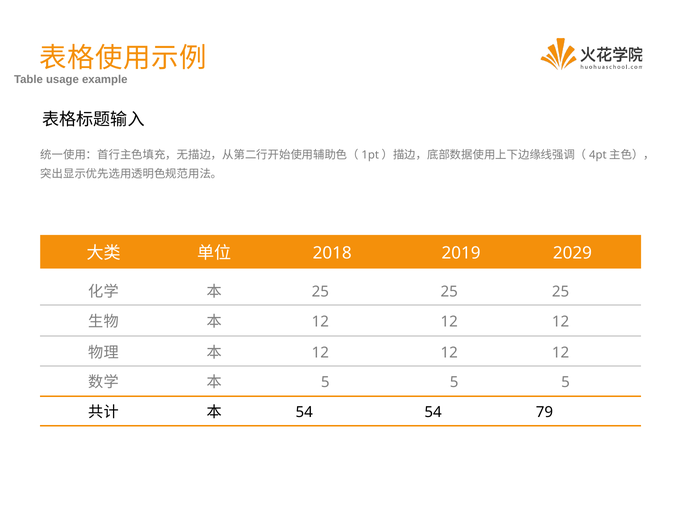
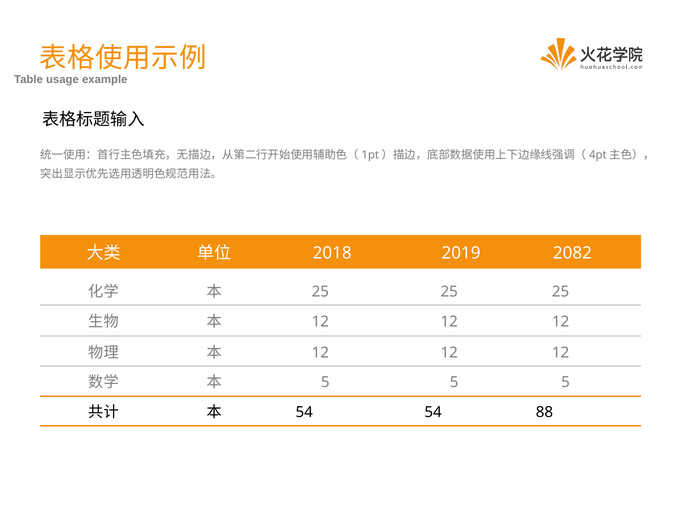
2029: 2029 -> 2082
79: 79 -> 88
